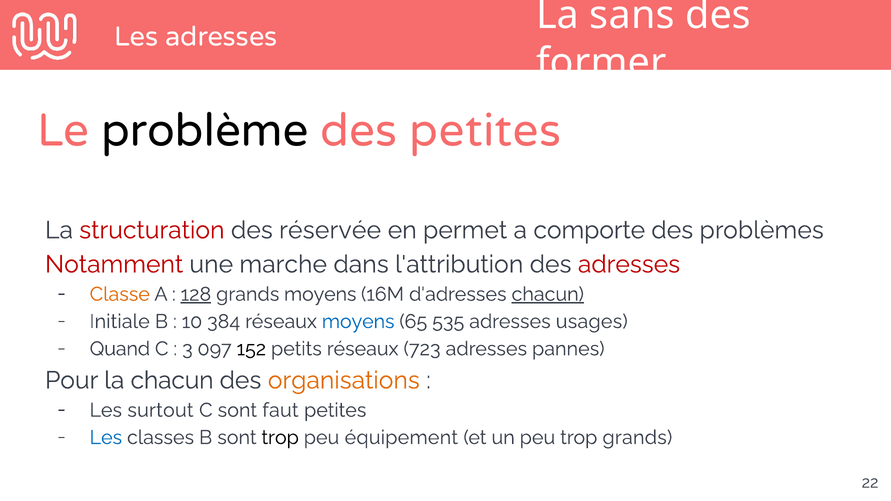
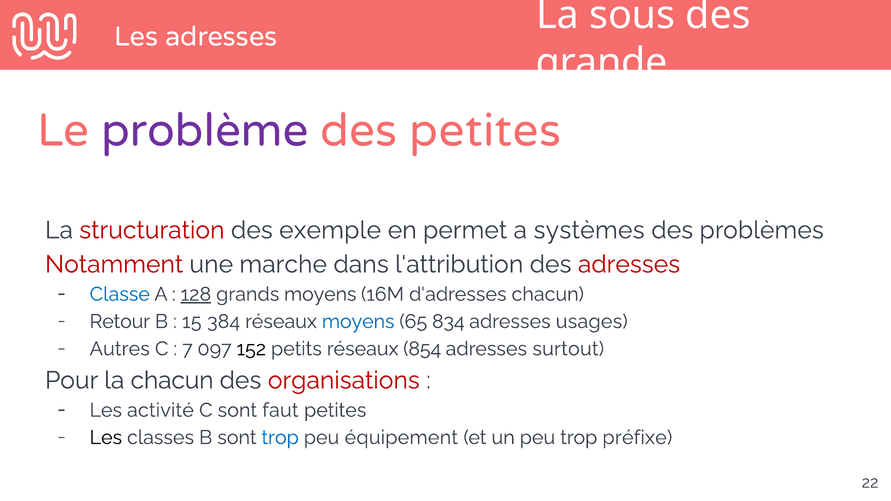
sans: sans -> sous
former: former -> grande
problème colour: black -> purple
réservée: réservée -> exemple
comporte: comporte -> systèmes
Classe colour: orange -> blue
chacun at (548, 294) underline: present -> none
Initiale: Initiale -> Retour
10: 10 -> 15
535: 535 -> 834
Quand: Quand -> Autres
3: 3 -> 7
723: 723 -> 854
pannes: pannes -> surtout
organisations colour: orange -> red
surtout: surtout -> activité
Les at (106, 438) colour: blue -> black
trop at (280, 438) colour: black -> blue
trop grands: grands -> préfixe
